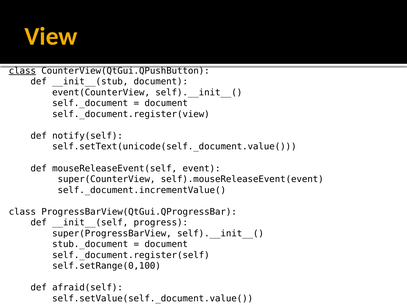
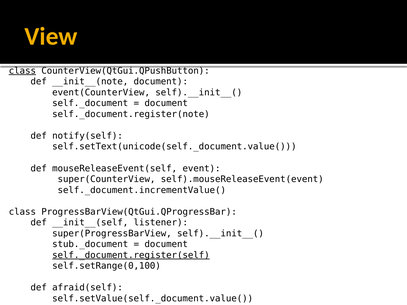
__init__(stub: __init__(stub -> __init__(note
self._document.register(view: self._document.register(view -> self._document.register(note
progress: progress -> listener
self._document.register(self underline: none -> present
